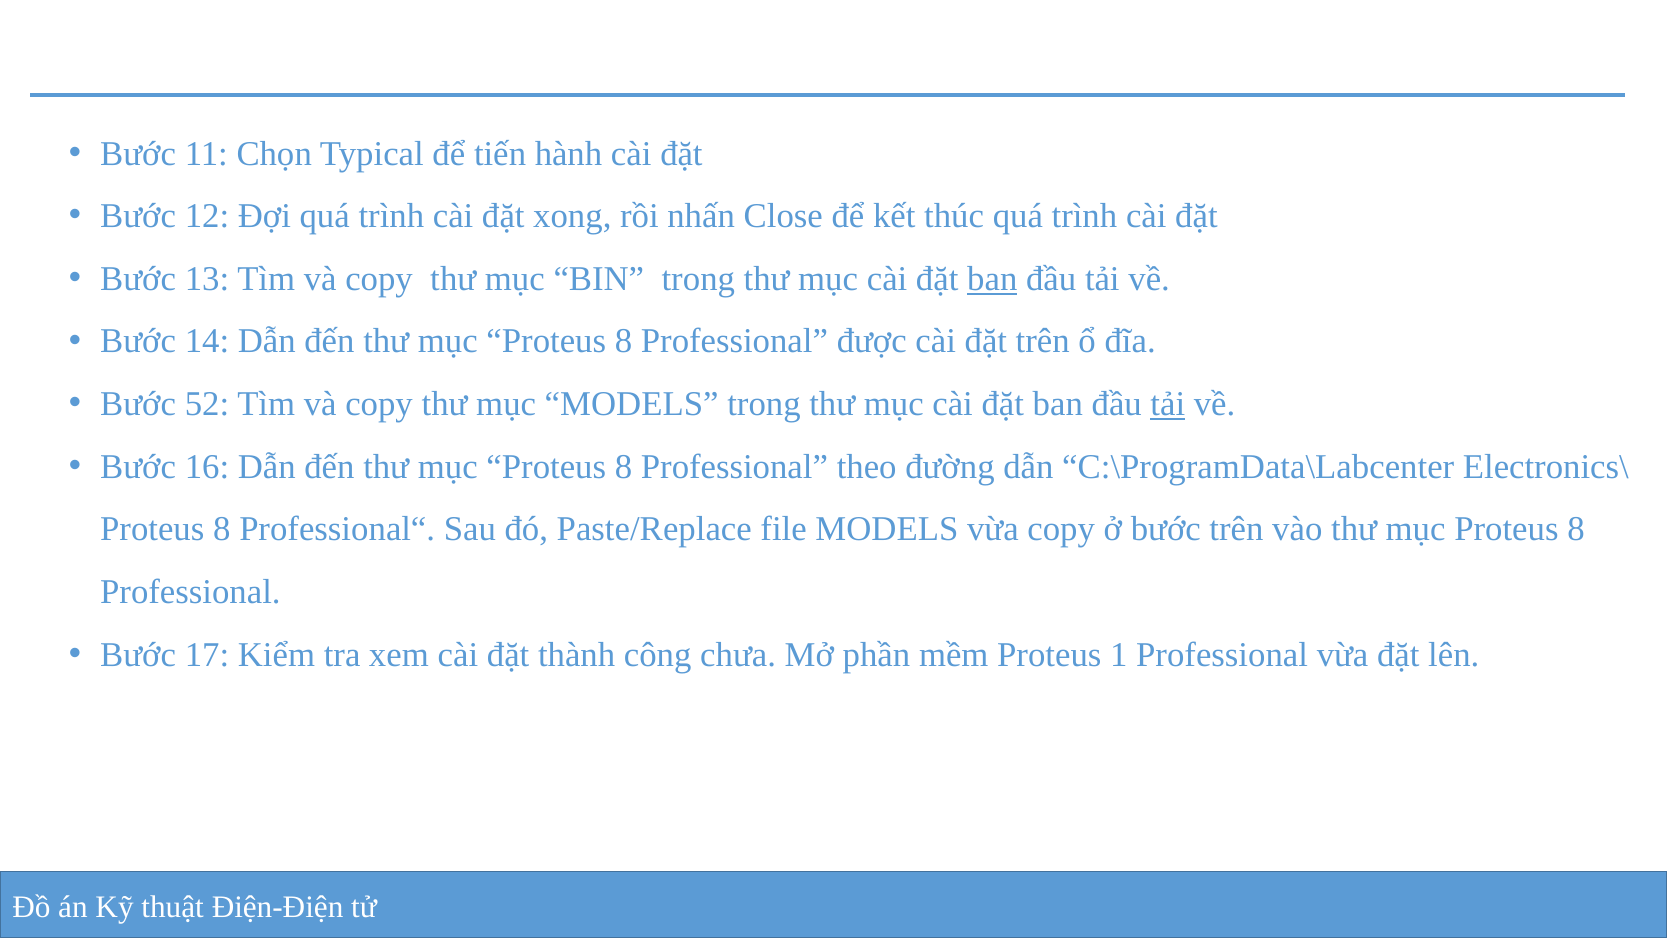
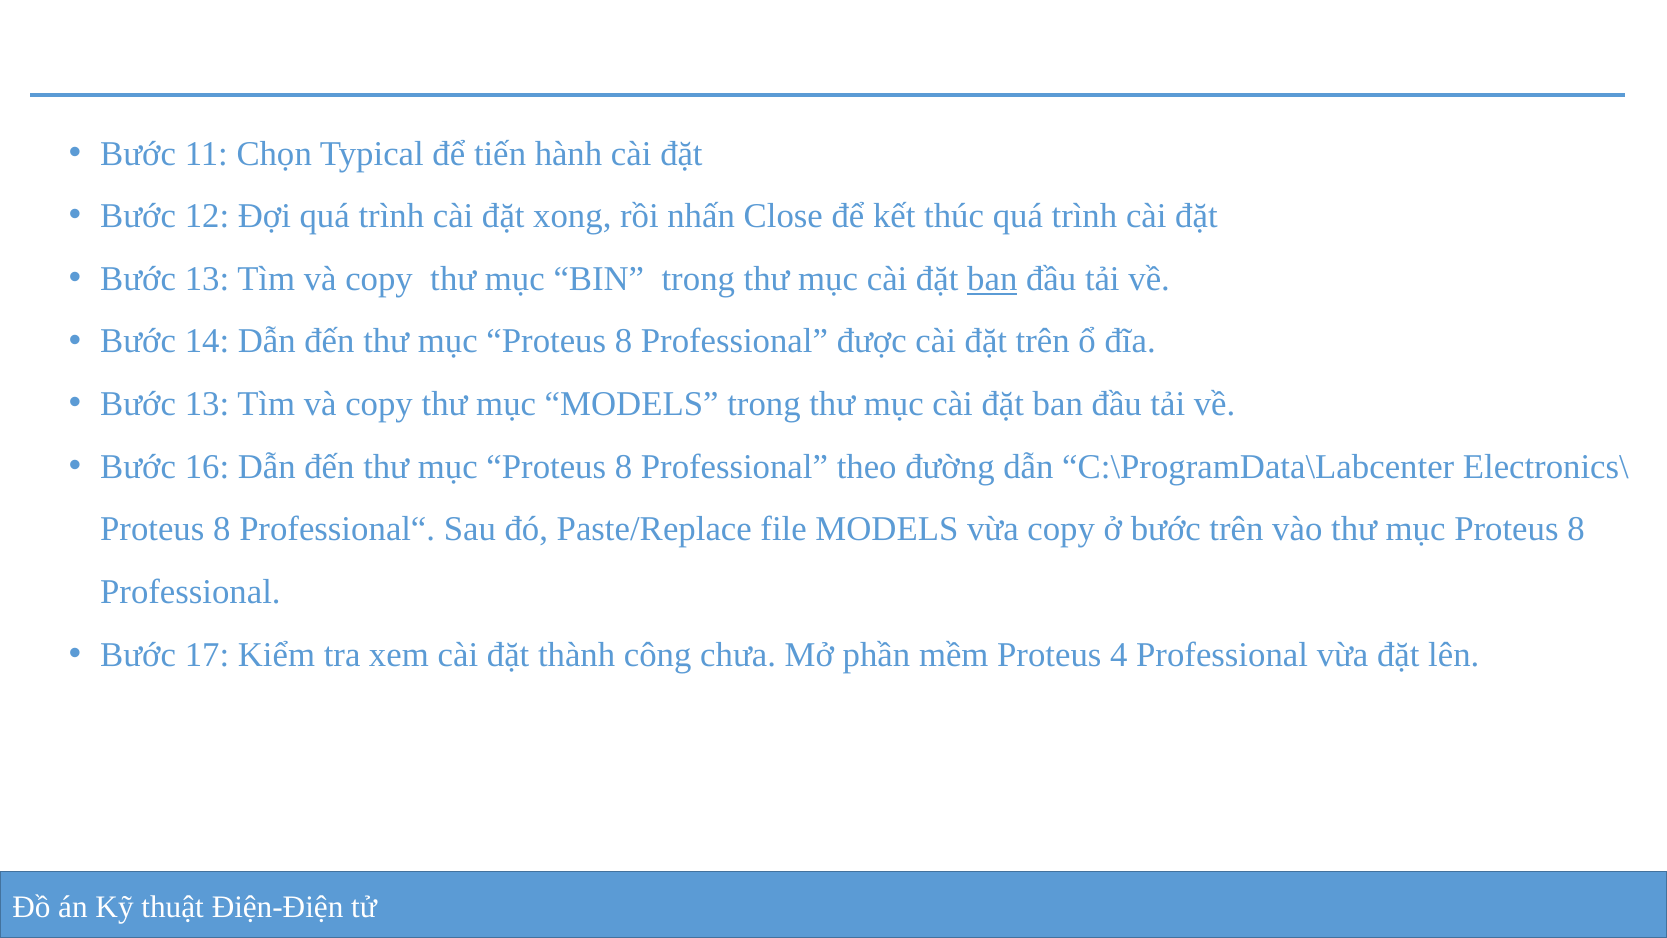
52 at (207, 404): 52 -> 13
tải at (1168, 404) underline: present -> none
1: 1 -> 4
